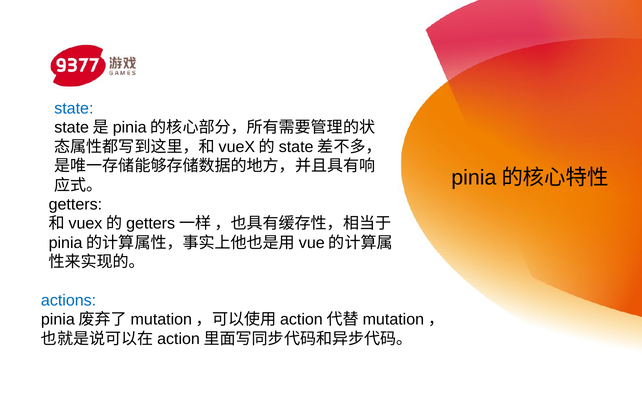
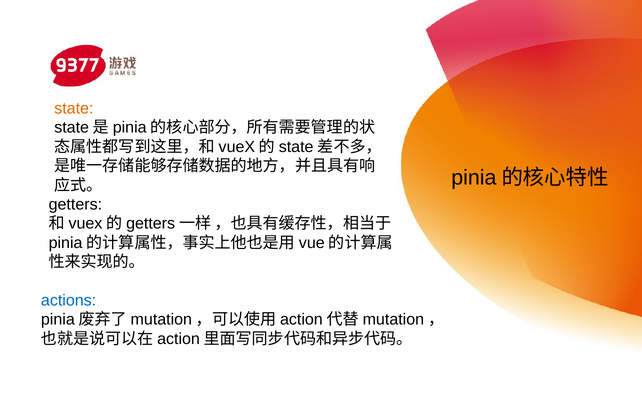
state colour: blue -> orange
